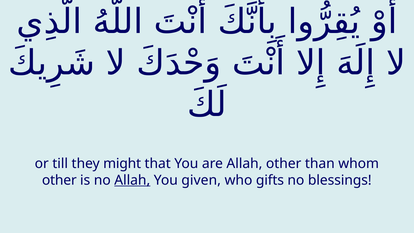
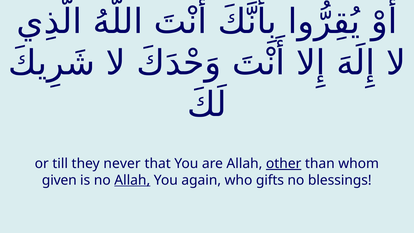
might: might -> never
other at (284, 163) underline: none -> present
other at (59, 180): other -> given
given: given -> again
